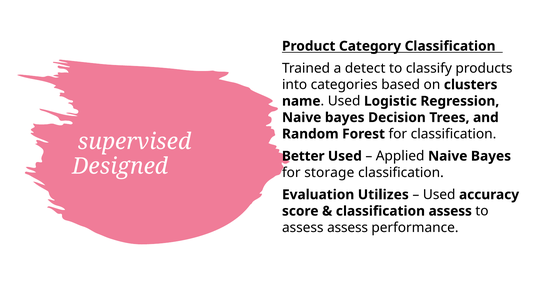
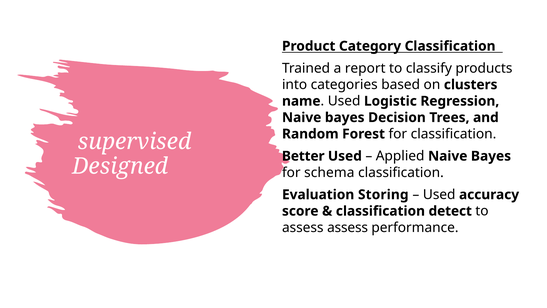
detect: detect -> report
storage: storage -> schema
Utilizes: Utilizes -> Storing
classification assess: assess -> detect
